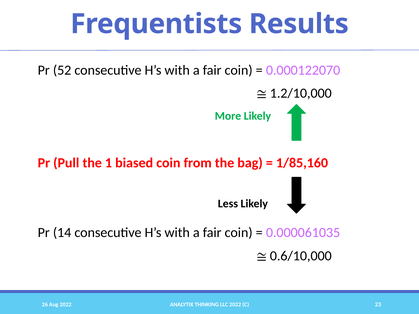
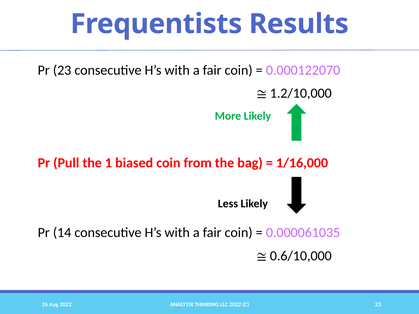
Pr 52: 52 -> 23
1/85,160: 1/85,160 -> 1/16,000
